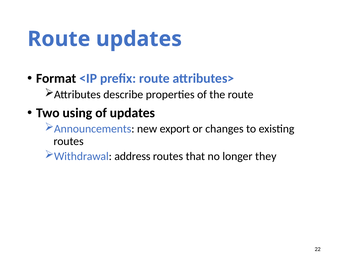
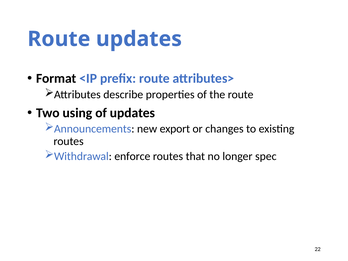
address: address -> enforce
they: they -> spec
